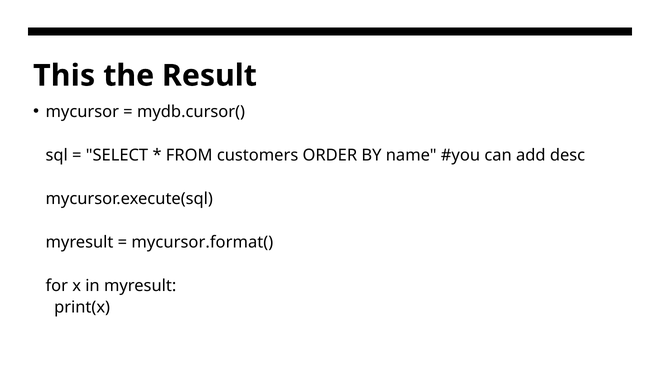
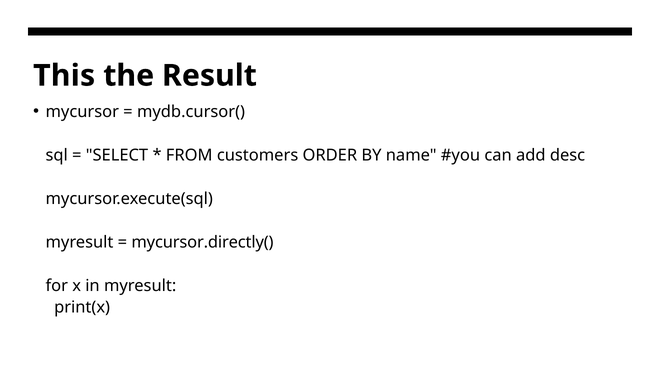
mycursor.format(: mycursor.format( -> mycursor.directly(
